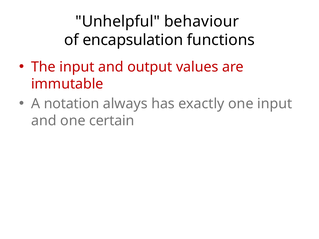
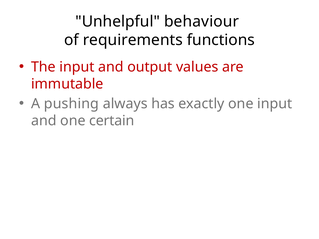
encapsulation: encapsulation -> requirements
notation: notation -> pushing
